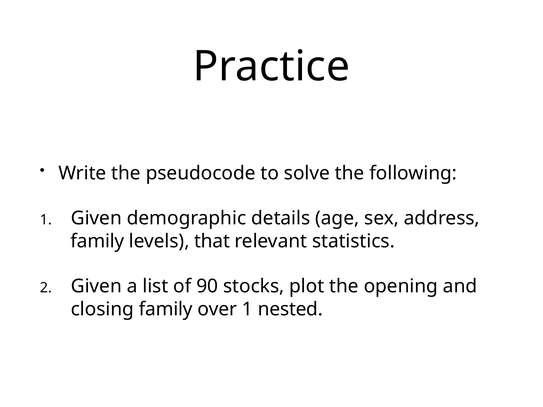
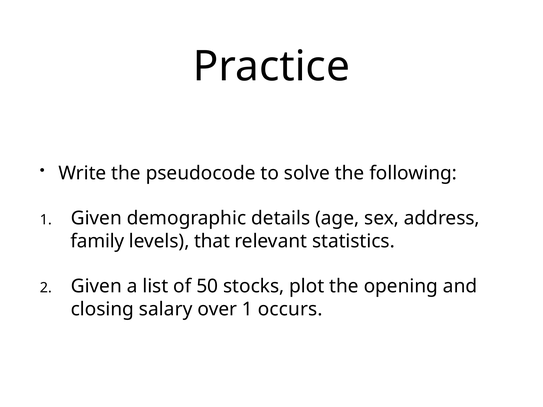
90: 90 -> 50
closing family: family -> salary
nested: nested -> occurs
